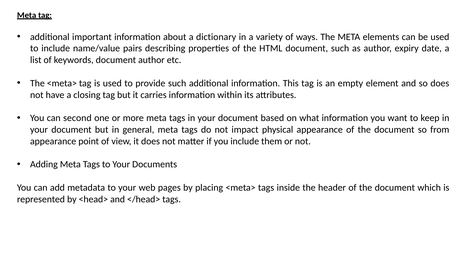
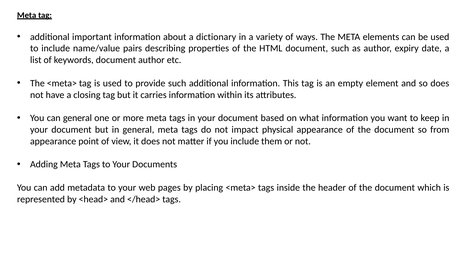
can second: second -> general
